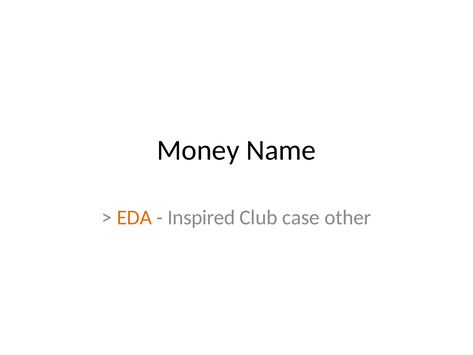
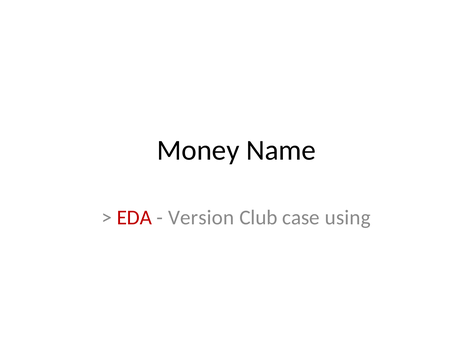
EDA colour: orange -> red
Inspired: Inspired -> Version
other: other -> using
